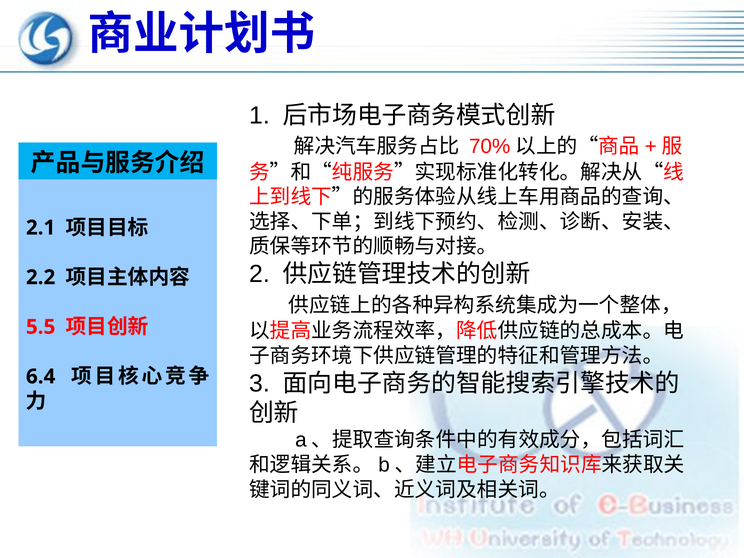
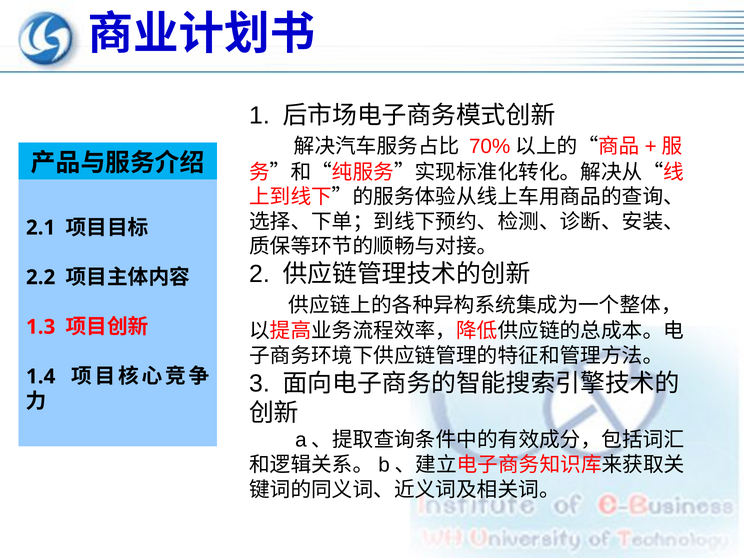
5.5: 5.5 -> 1.3
6.4: 6.4 -> 1.4
